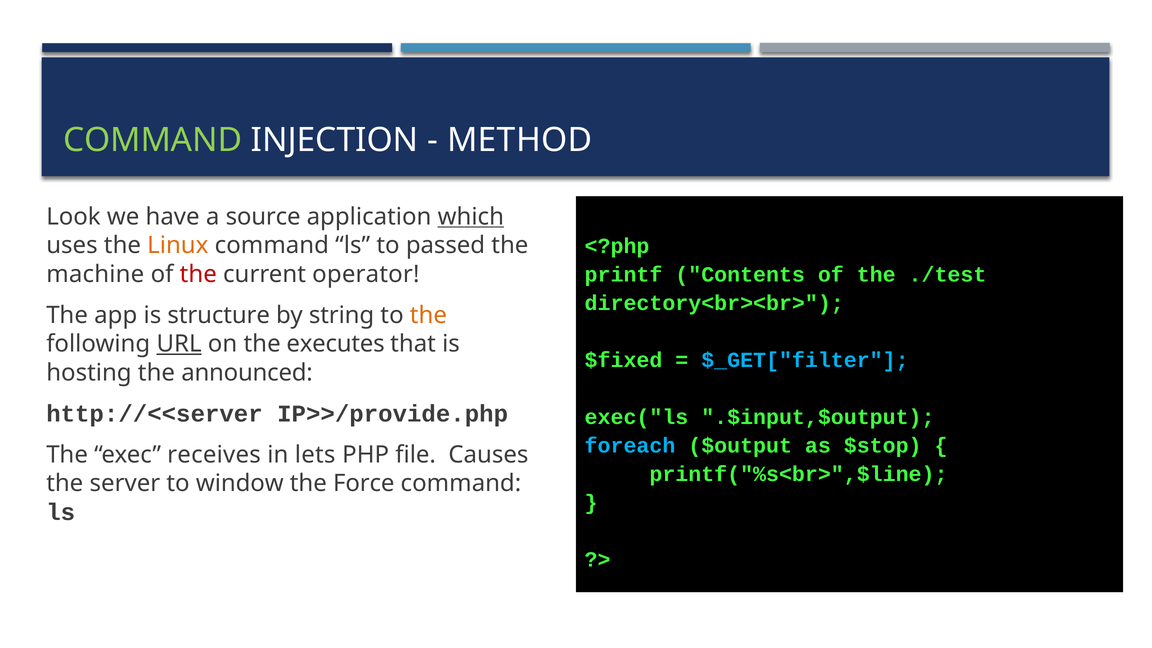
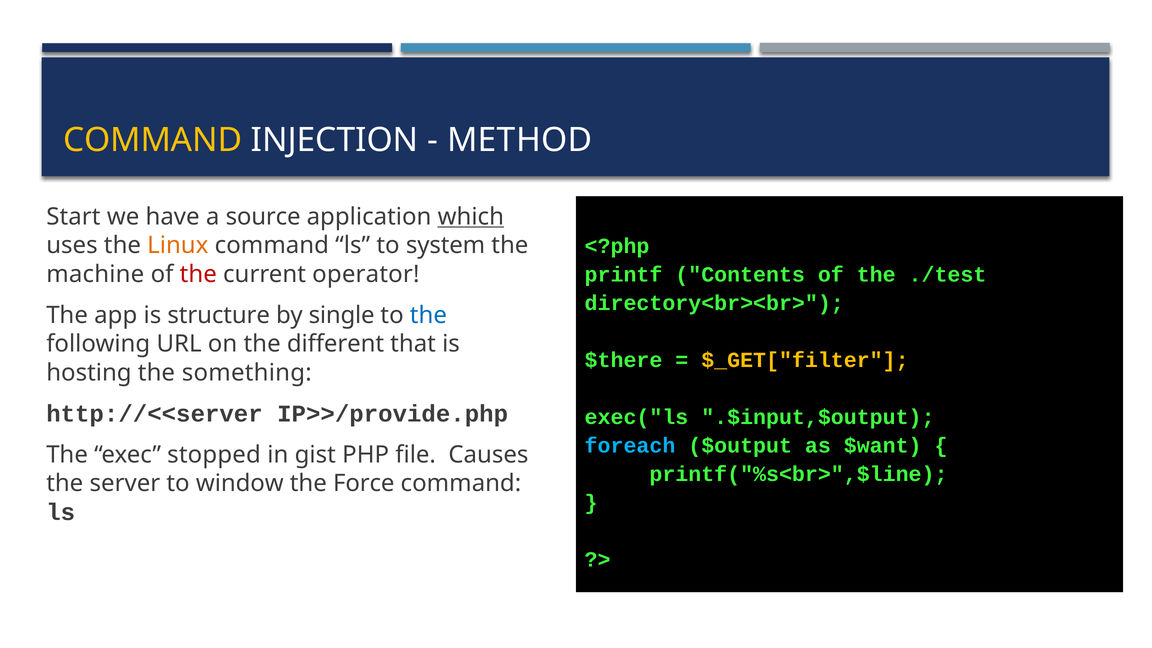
COMMAND at (153, 140) colour: light green -> yellow
Look: Look -> Start
passed: passed -> system
string: string -> single
the at (428, 315) colour: orange -> blue
URL underline: present -> none
executes: executes -> different
$fixed: $fixed -> $there
$_GET["filter colour: light blue -> yellow
announced: announced -> something
$stop: $stop -> $want
receives: receives -> stopped
lets: lets -> gist
